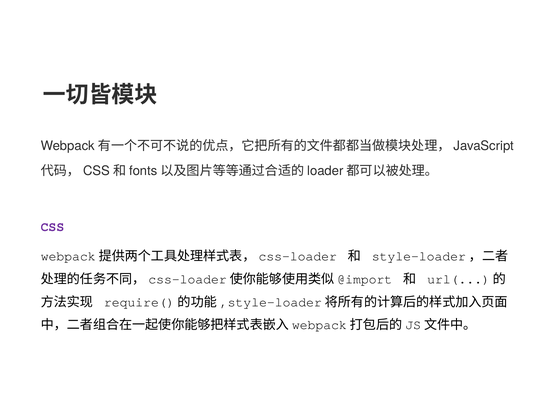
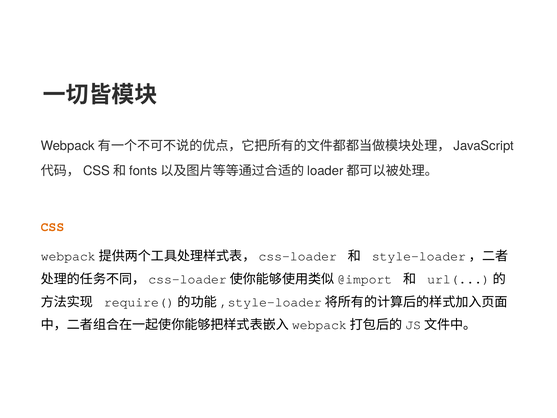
CSS colour: purple -> orange
